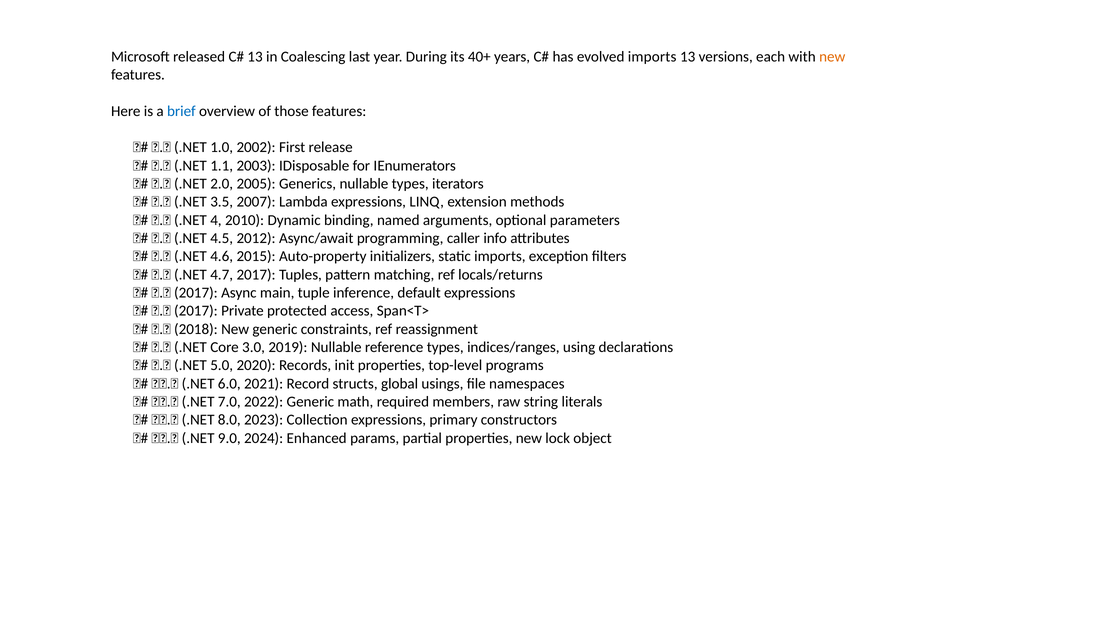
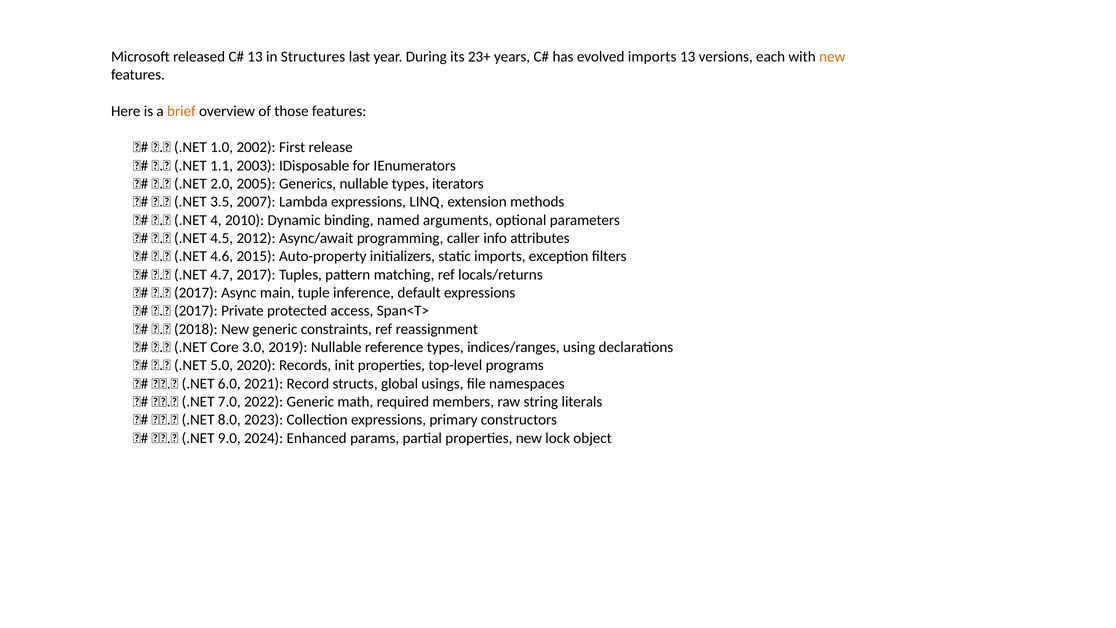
Coalescing: Coalescing -> Structures
40+: 40+ -> 23+
brief colour: blue -> orange
